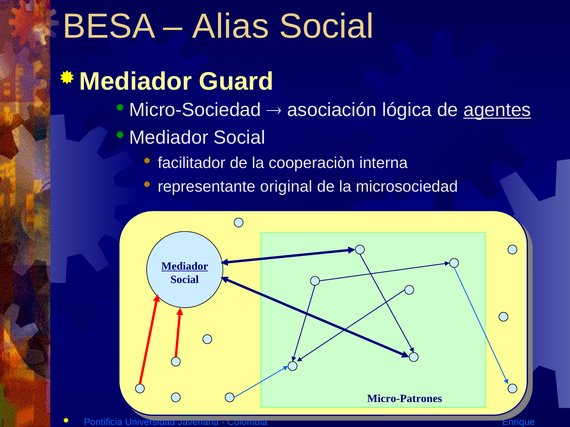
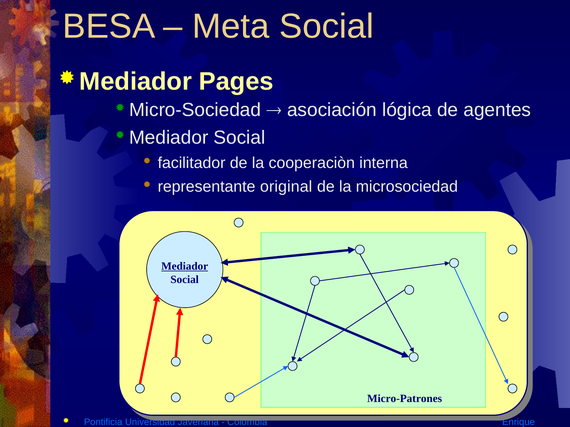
Alias: Alias -> Meta
Guard: Guard -> Pages
agentes underline: present -> none
